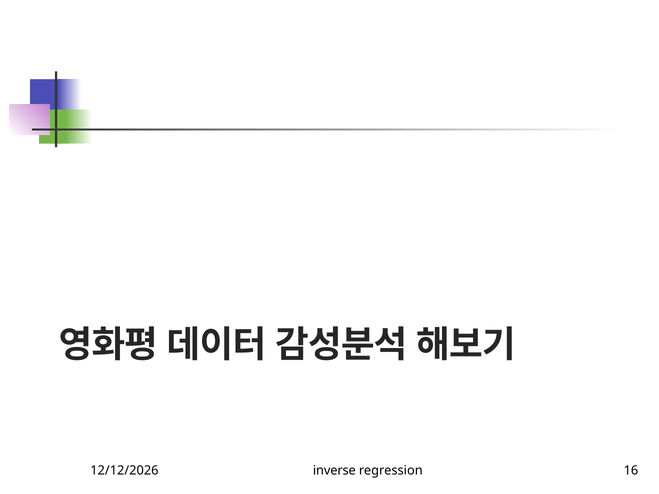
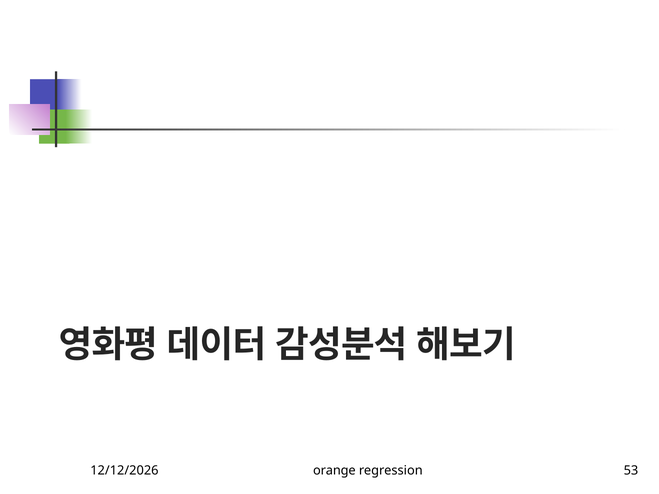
inverse: inverse -> orange
16: 16 -> 53
